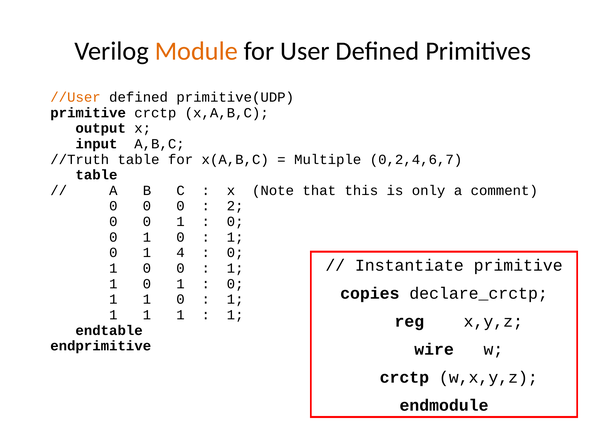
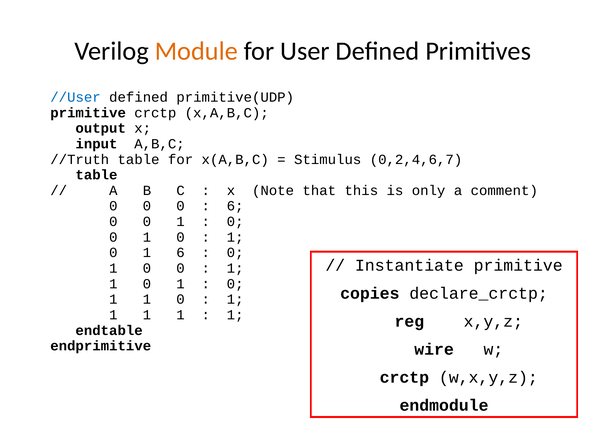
//User colour: orange -> blue
Multiple: Multiple -> Stimulus
2 at (235, 206): 2 -> 6
1 4: 4 -> 6
